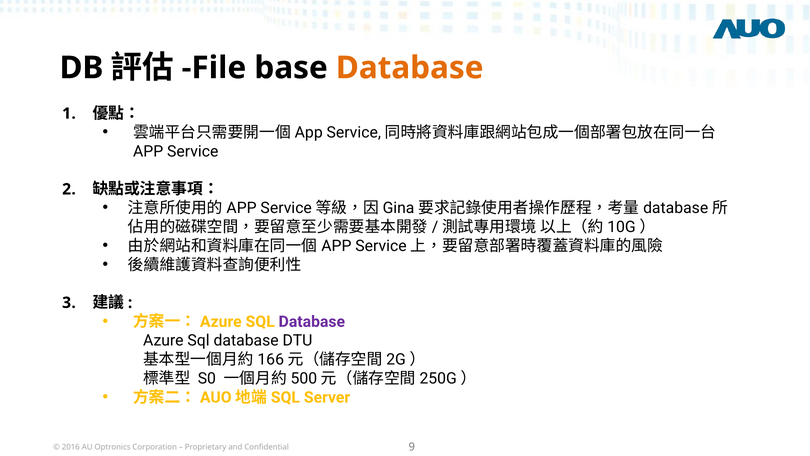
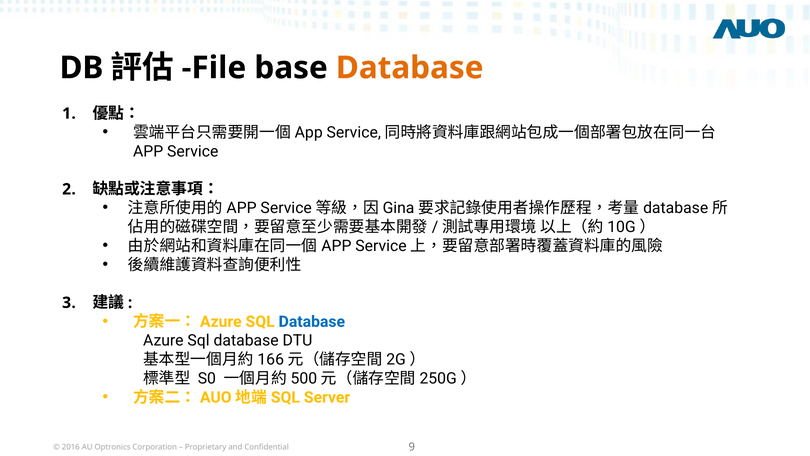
Database at (312, 321) colour: purple -> blue
